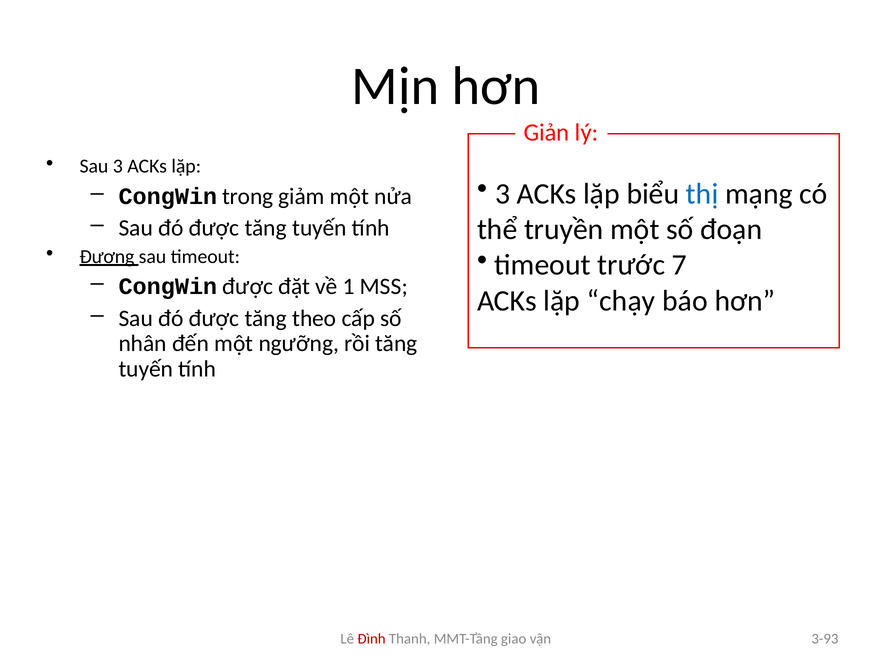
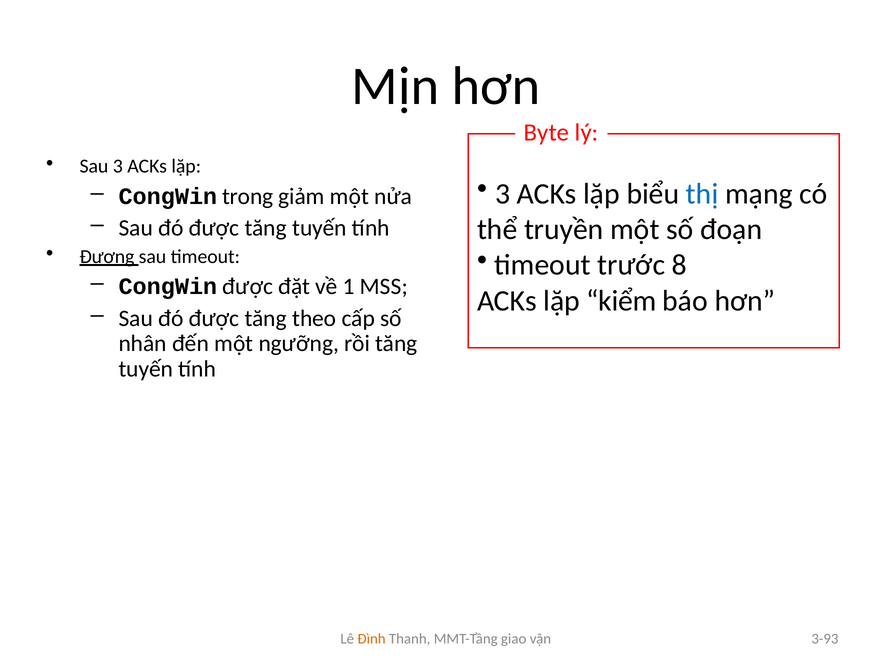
Giản: Giản -> Byte
7: 7 -> 8
chạy: chạy -> kiểm
Đình colour: red -> orange
